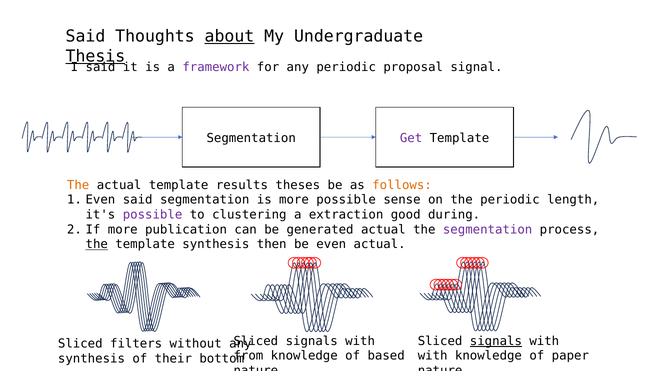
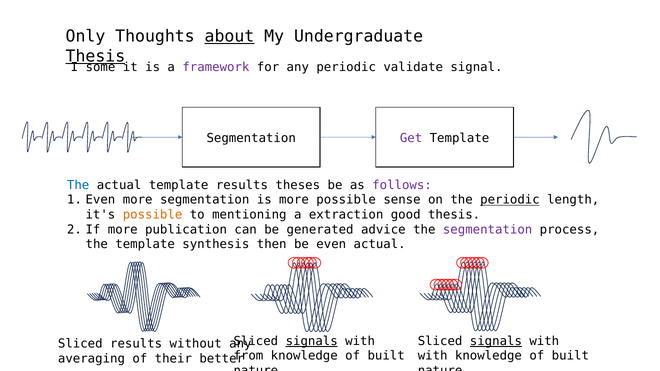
Said at (85, 36): Said -> Only
I said: said -> some
proposal: proposal -> validate
The at (78, 185) colour: orange -> blue
follows colour: orange -> purple
Even said: said -> more
periodic at (510, 200) underline: none -> present
possible at (153, 215) colour: purple -> orange
clustering: clustering -> mentioning
good during: during -> thesis
generated actual: actual -> advice
the at (97, 245) underline: present -> none
signals at (312, 341) underline: none -> present
Sliced filters: filters -> results
based at (386, 356): based -> built
paper at (570, 356): paper -> built
synthesis at (91, 359): synthesis -> averaging
bottom: bottom -> better
